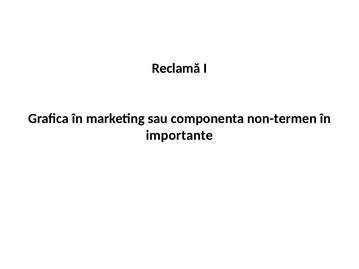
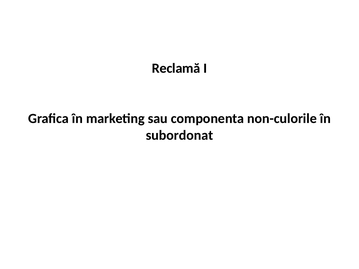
non-termen: non-termen -> non-culorile
importante: importante -> subordonat
